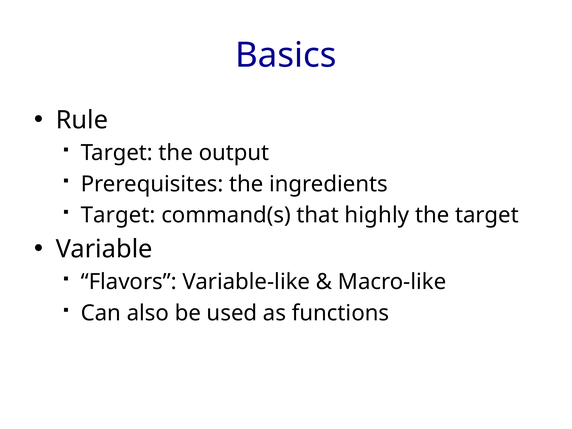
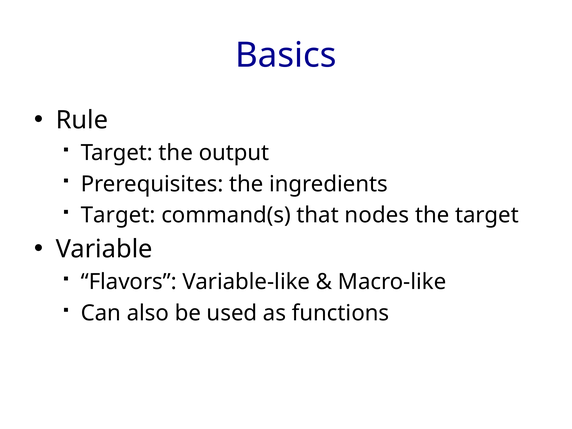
highly: highly -> nodes
